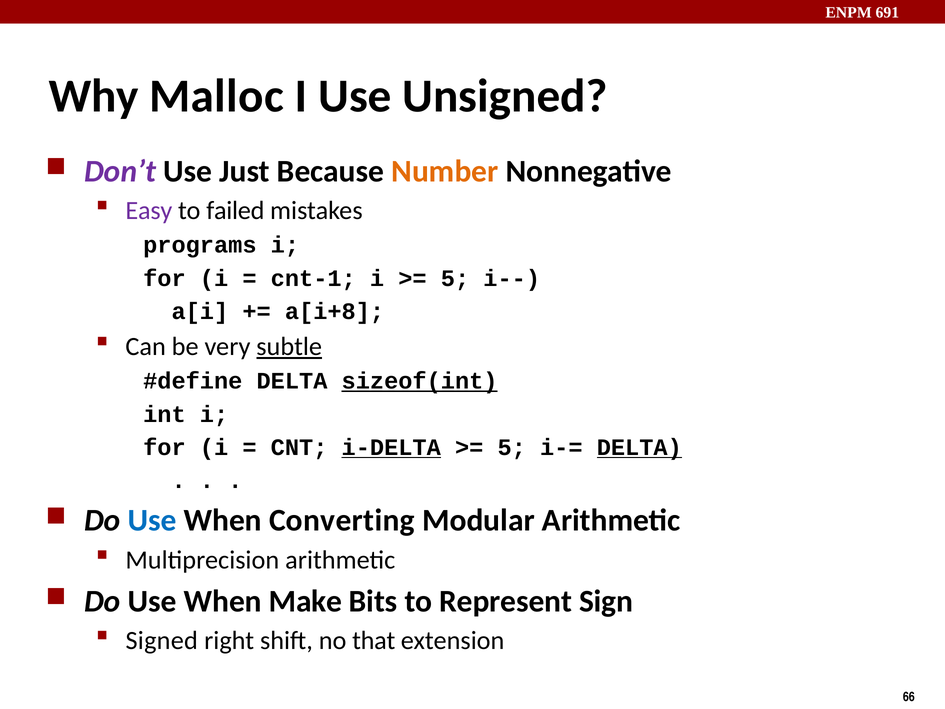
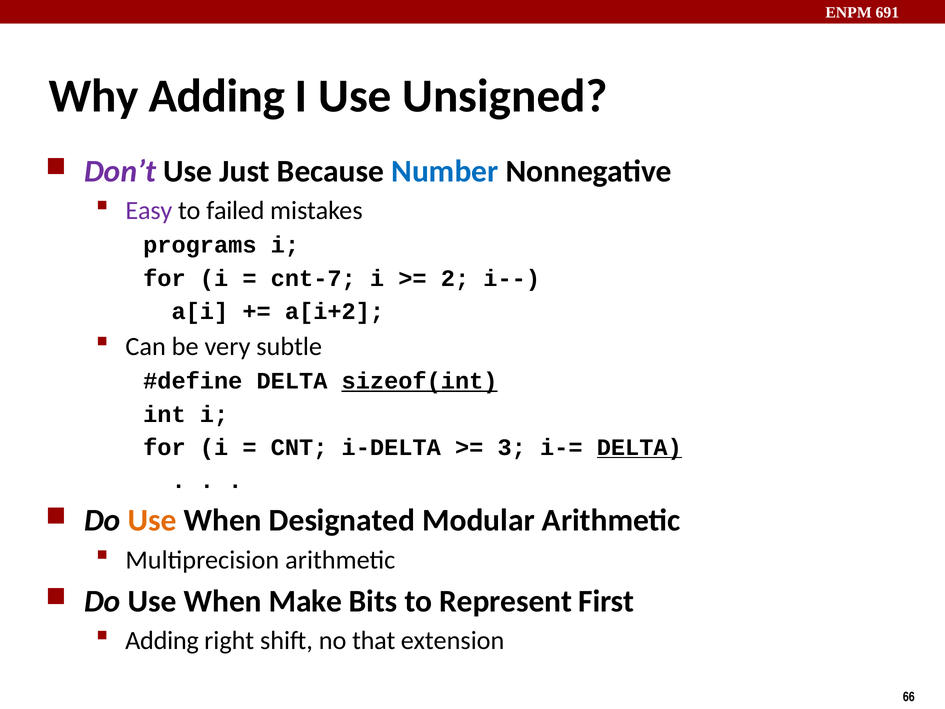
Why Malloc: Malloc -> Adding
Number colour: orange -> blue
cnt-1: cnt-1 -> cnt-7
5 at (455, 278): 5 -> 2
a[i+8: a[i+8 -> a[i+2
subtle underline: present -> none
i-DELTA underline: present -> none
5 at (512, 447): 5 -> 3
Use at (152, 520) colour: blue -> orange
Converting: Converting -> Designated
Sign: Sign -> First
Signed at (162, 641): Signed -> Adding
